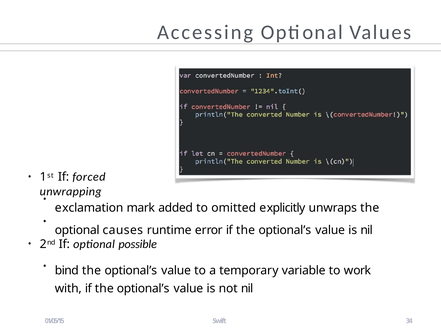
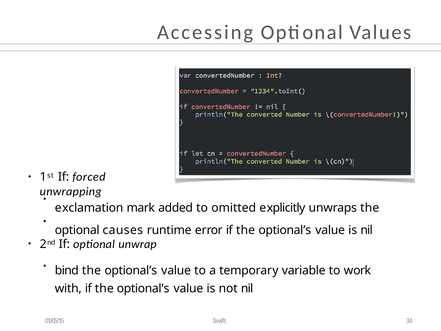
possible: possible -> unwrap
